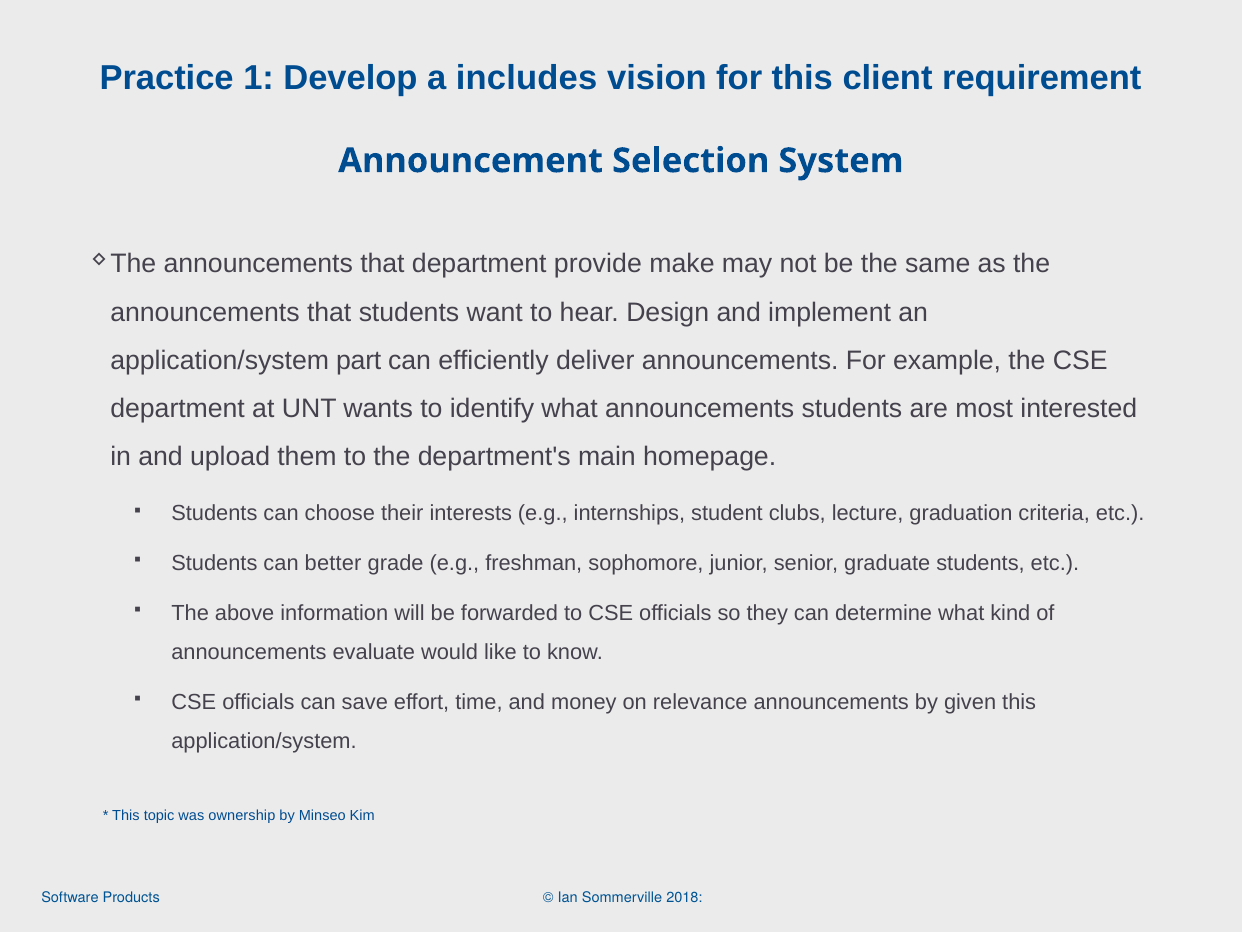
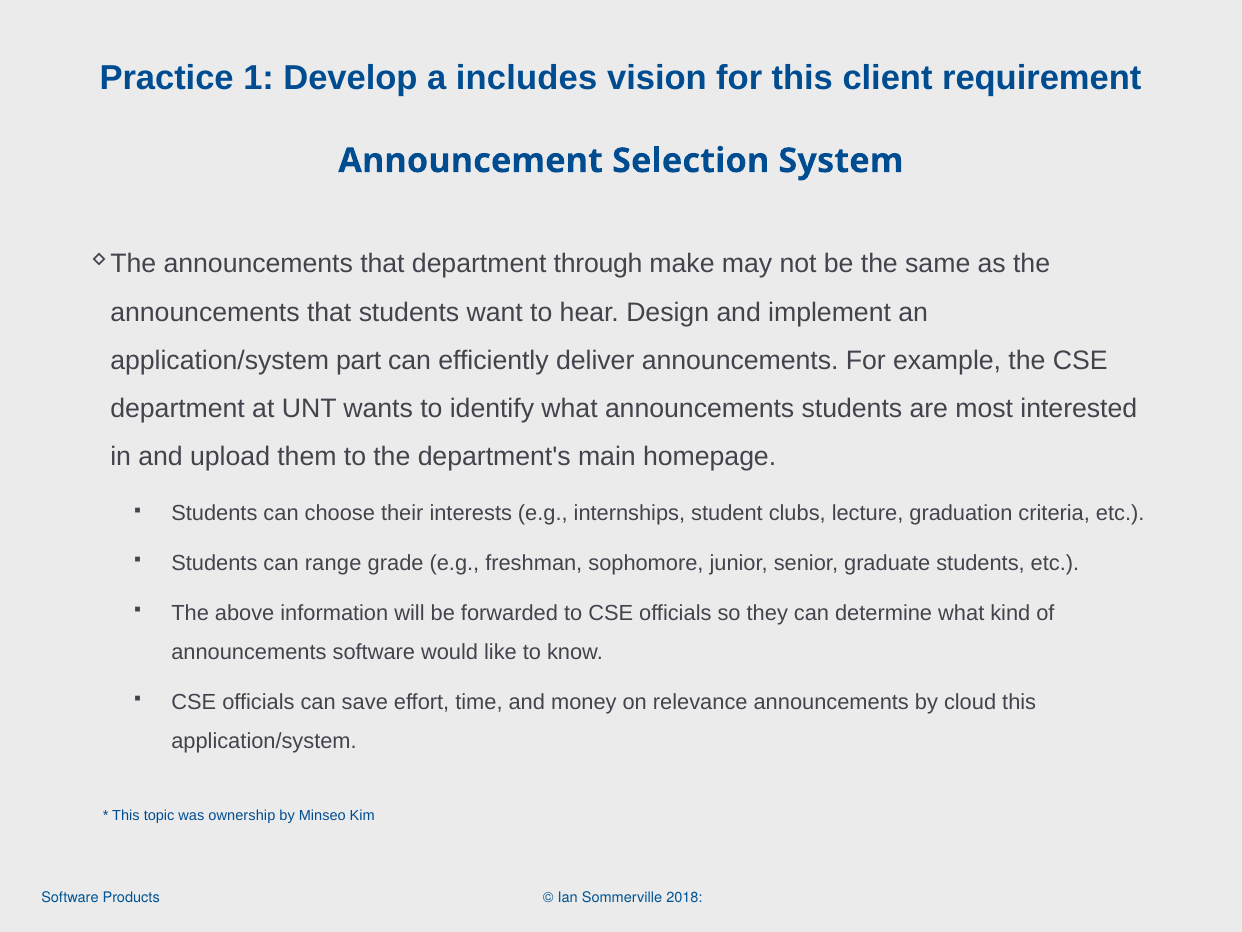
provide: provide -> through
better: better -> range
announcements evaluate: evaluate -> software
given: given -> cloud
